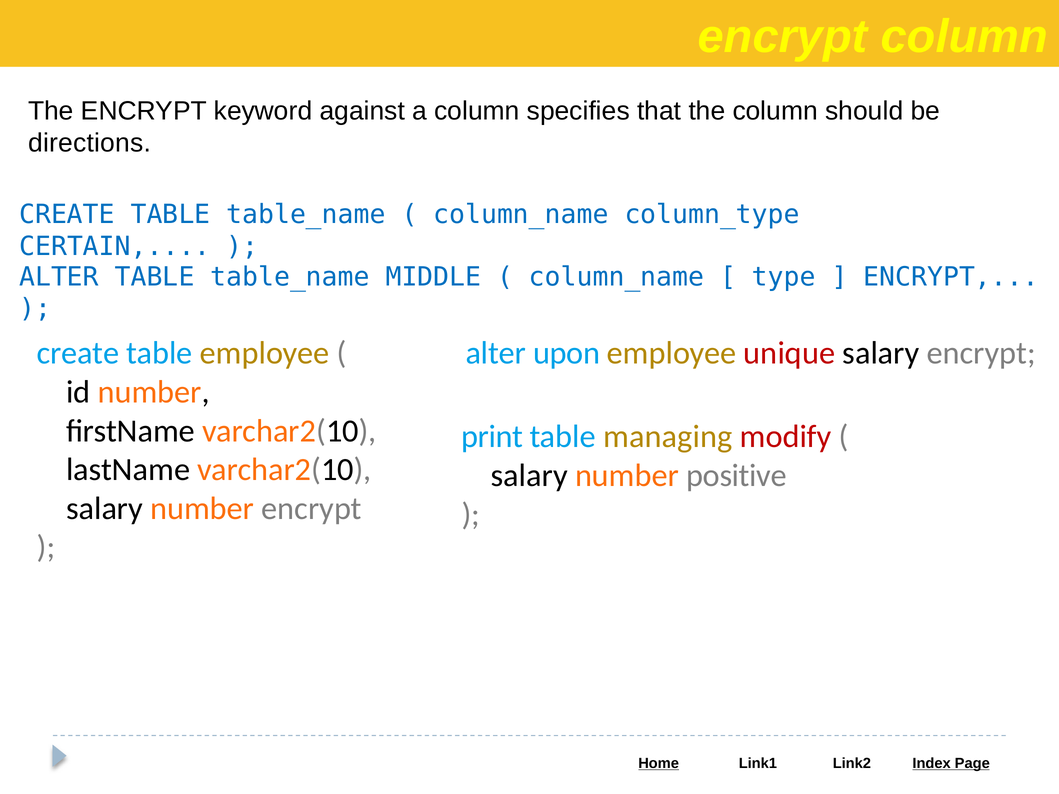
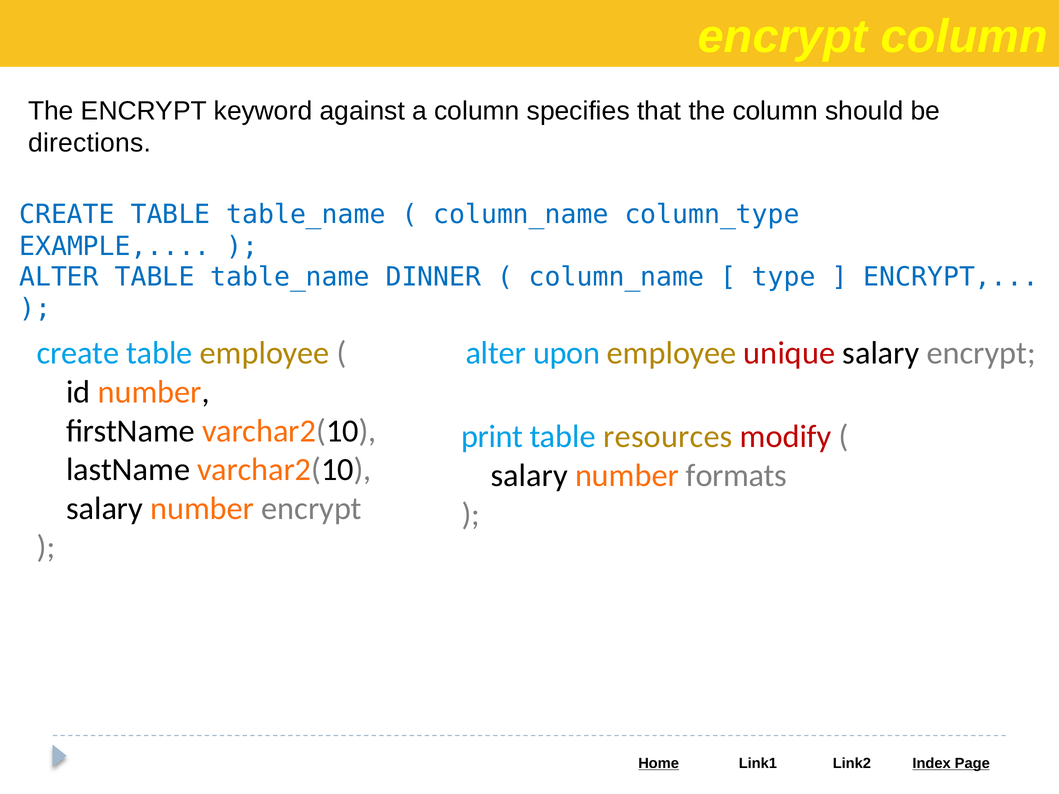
CERTAIN: CERTAIN -> EXAMPLE
MIDDLE: MIDDLE -> DINNER
managing: managing -> resources
positive: positive -> formats
